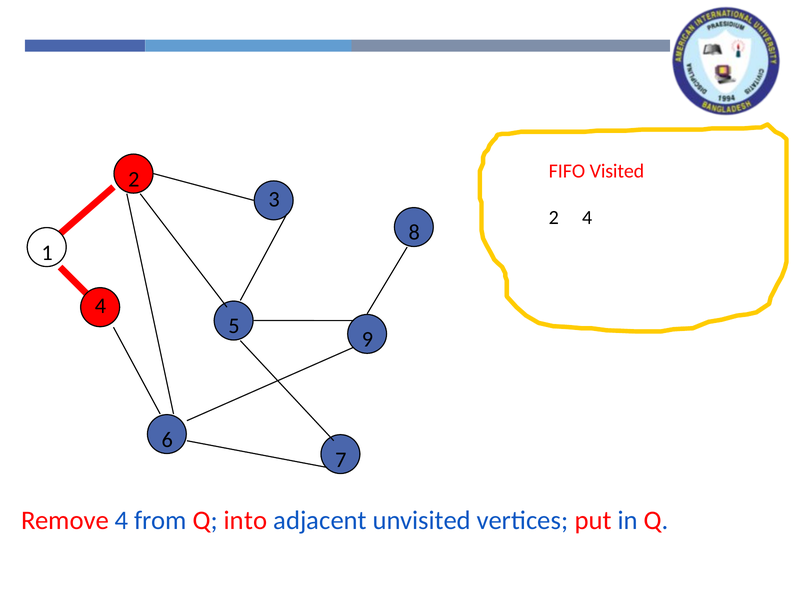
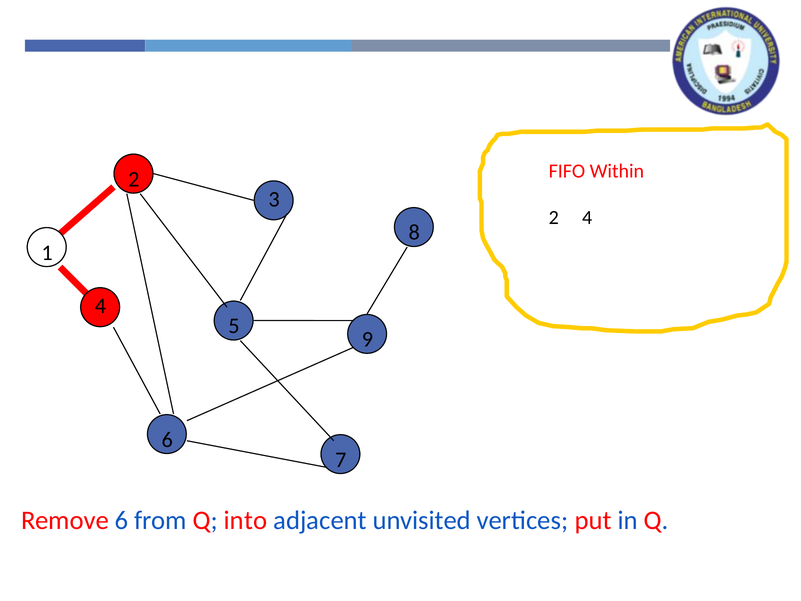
Visited: Visited -> Within
Remove 4: 4 -> 6
